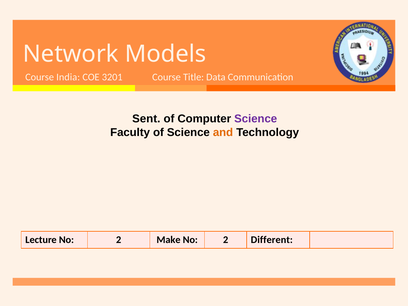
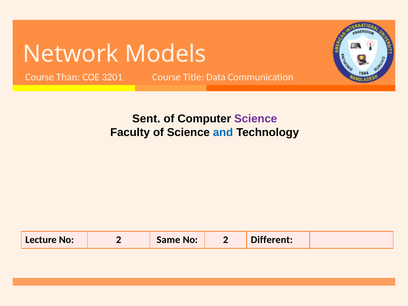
India: India -> Than
and colour: orange -> blue
Make: Make -> Same
